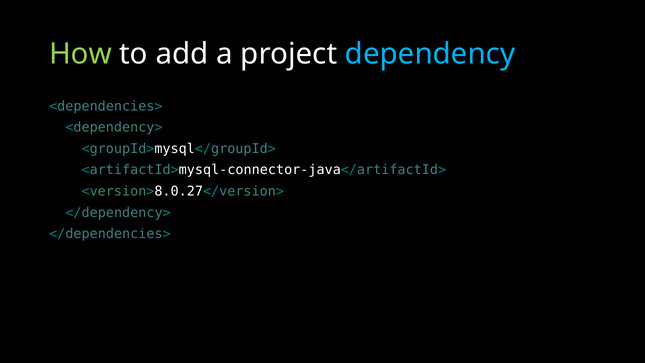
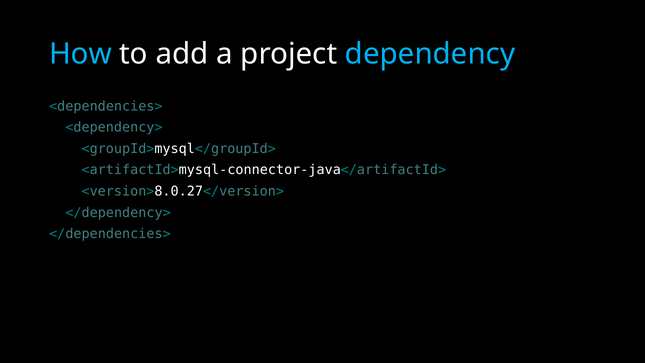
How colour: light green -> light blue
